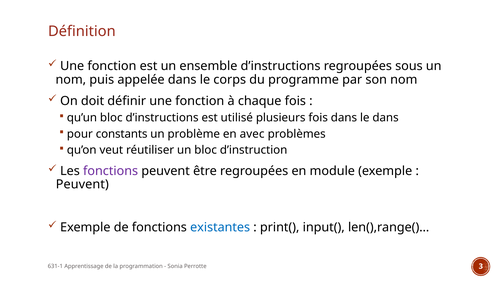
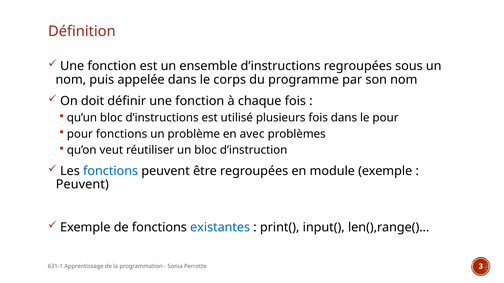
le dans: dans -> pour
pour constants: constants -> fonctions
fonctions at (111, 171) colour: purple -> blue
